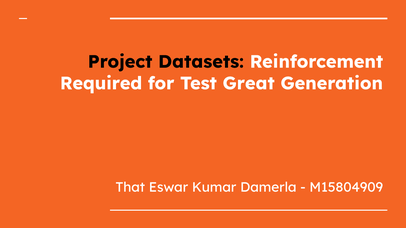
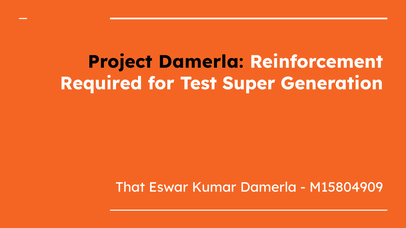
Project Datasets: Datasets -> Damerla
Great: Great -> Super
